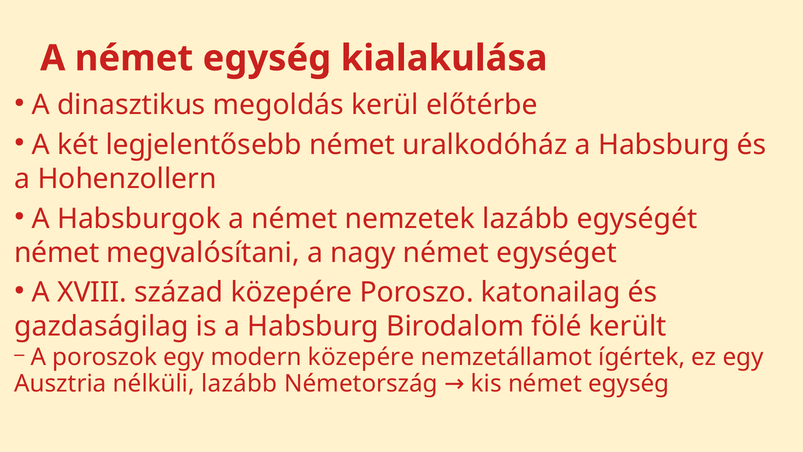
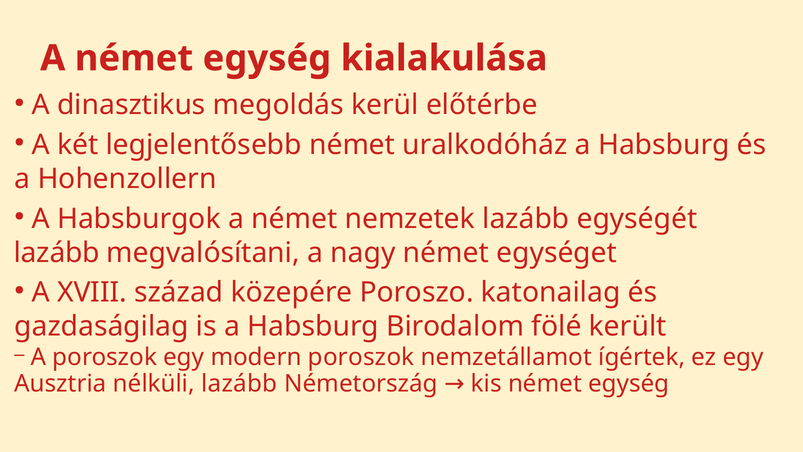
német at (57, 253): német -> lazább
modern közepére: közepére -> poroszok
